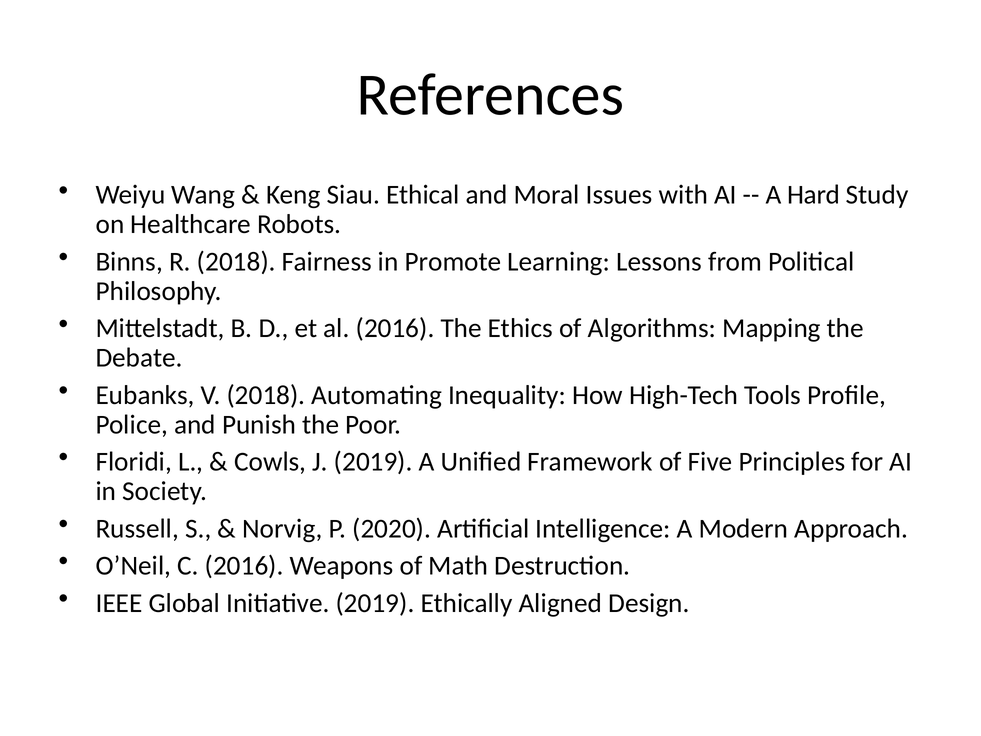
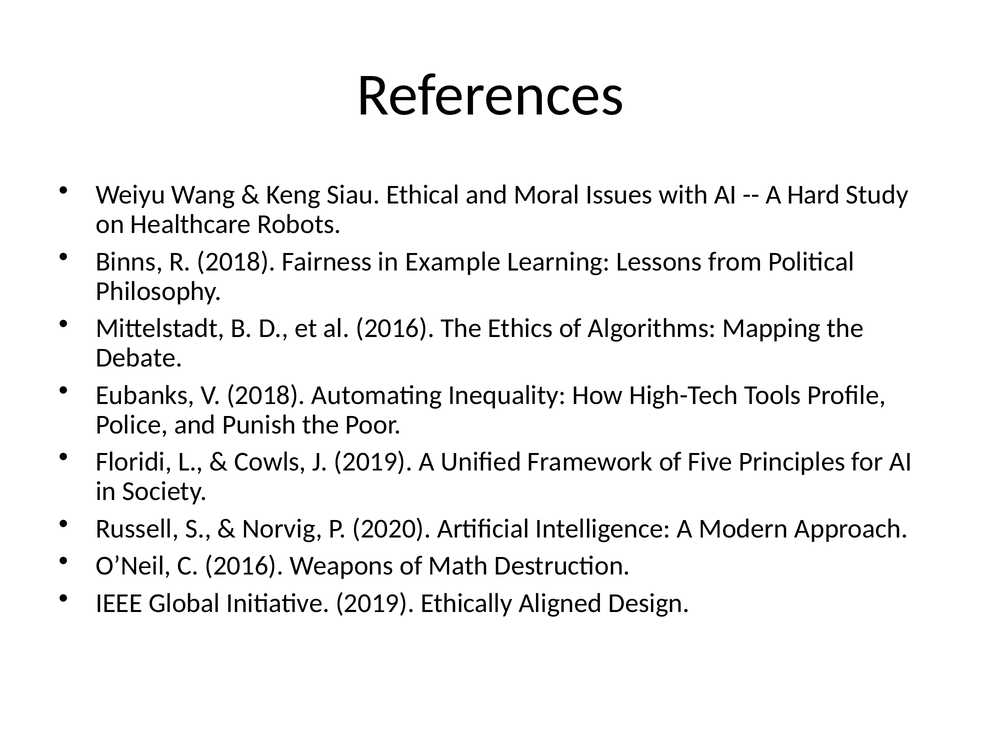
Promote: Promote -> Example
